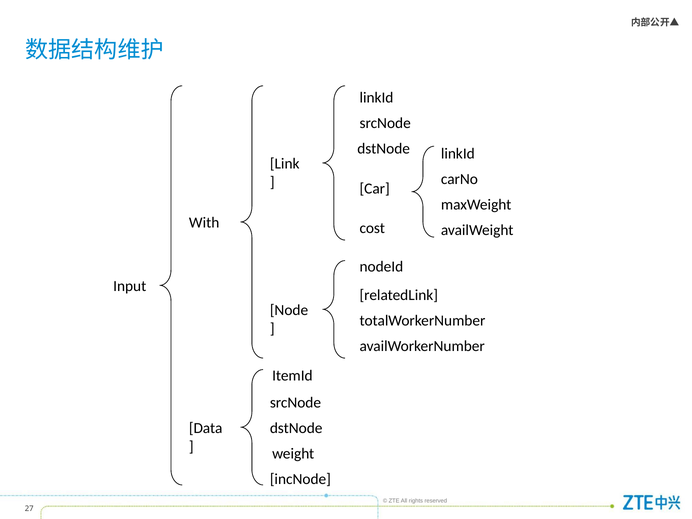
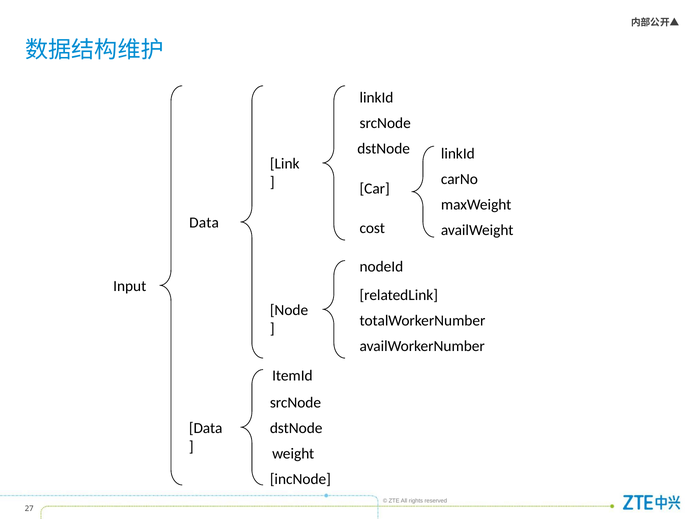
With at (204, 223): With -> Data
